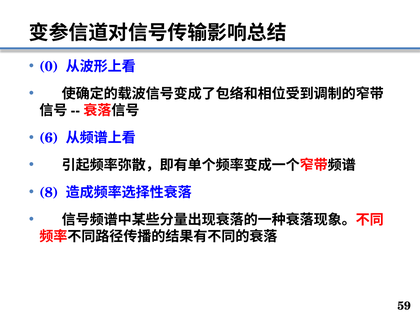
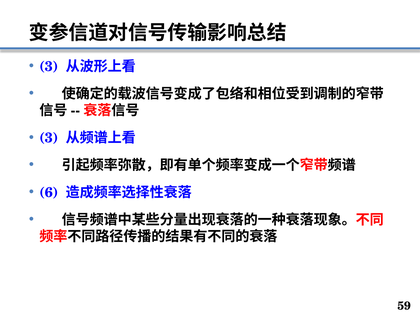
0 at (49, 66): 0 -> 3
6 at (49, 138): 6 -> 3
8: 8 -> 6
